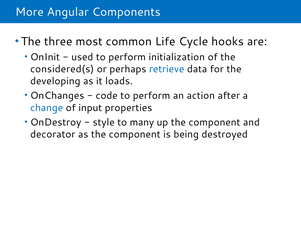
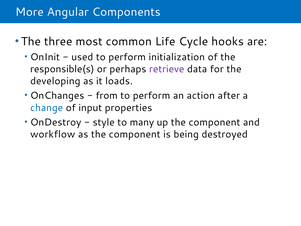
considered(s: considered(s -> responsible(s
retrieve colour: blue -> purple
code: code -> from
decorator: decorator -> workflow
